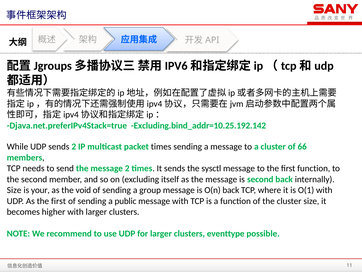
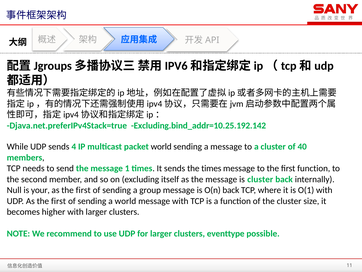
sends 2: 2 -> 4
packet times: times -> world
66: 66 -> 40
message 2: 2 -> 1
the sysctl: sysctl -> times
is second: second -> cluster
Size at (14, 190): Size -> Null
void at (83, 190): void -> first
a public: public -> world
